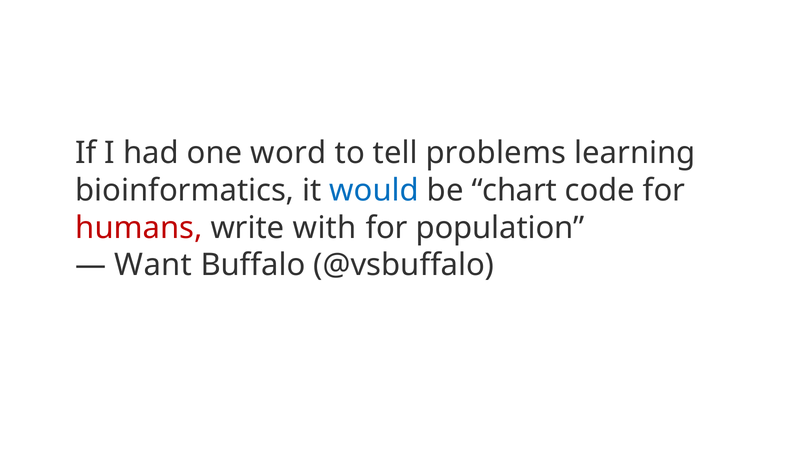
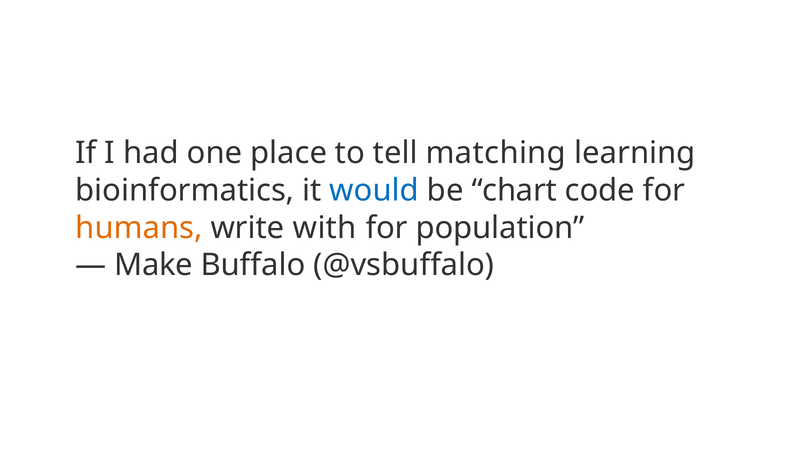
word: word -> place
problems: problems -> matching
humans colour: red -> orange
Want: Want -> Make
